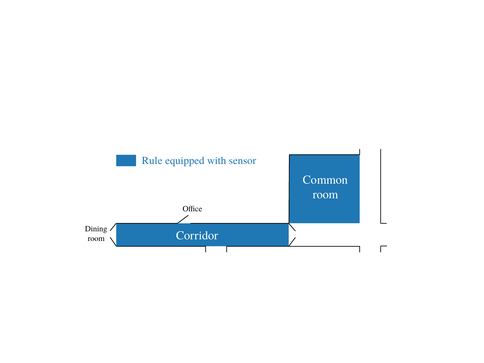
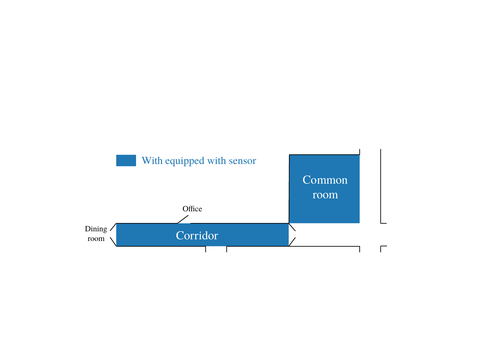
Rule at (152, 161): Rule -> With
